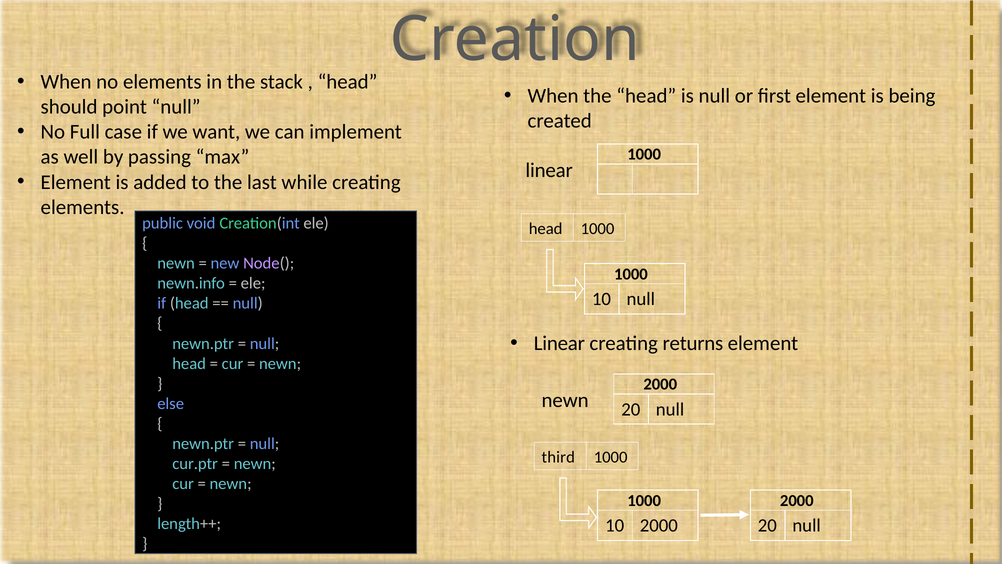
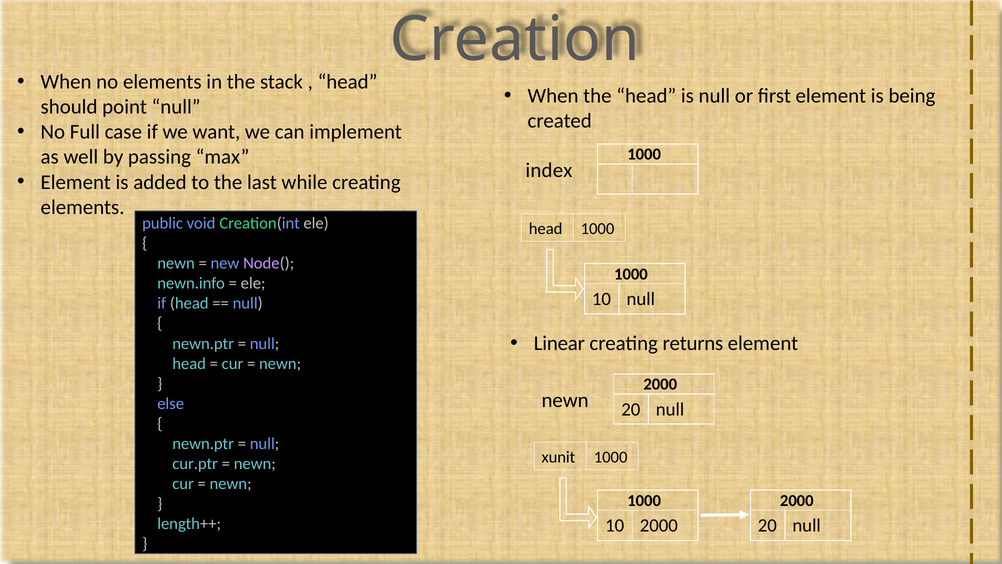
linear at (549, 170): linear -> index
third: third -> xunit
